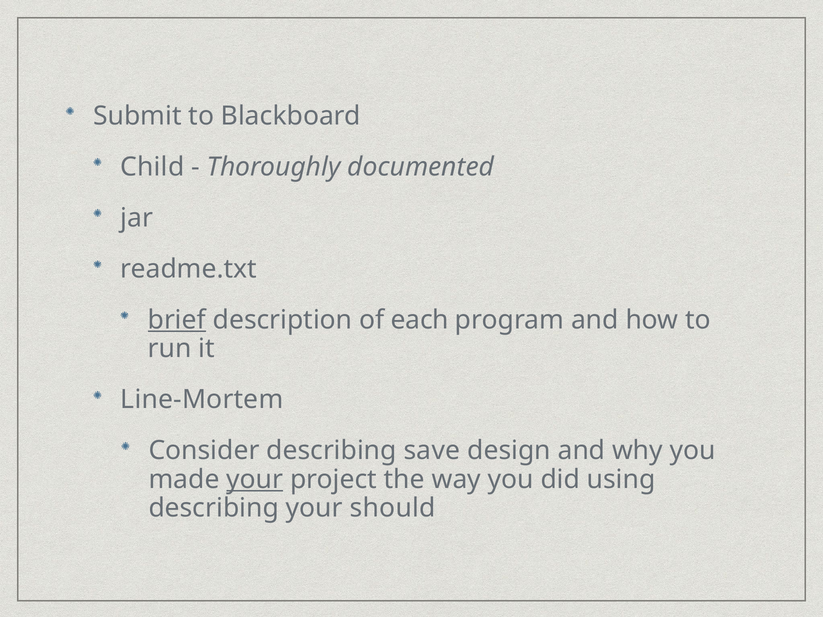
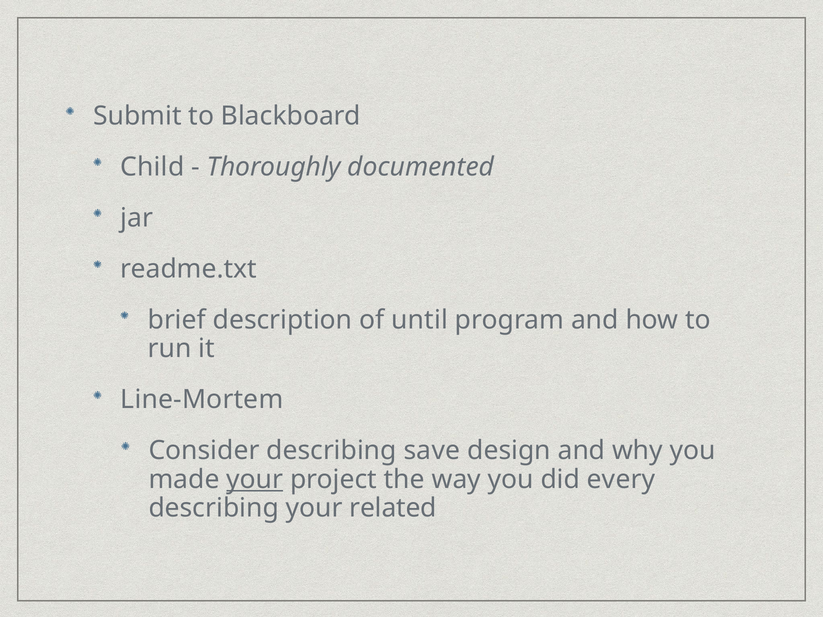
brief underline: present -> none
each: each -> until
using: using -> every
should: should -> related
